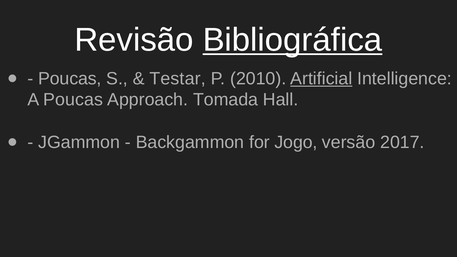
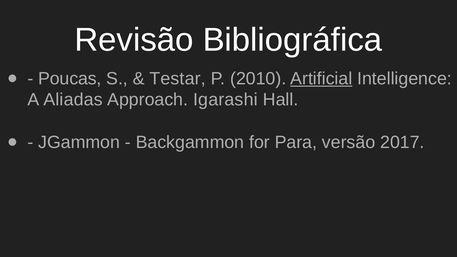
Bibliográfica underline: present -> none
A Poucas: Poucas -> Aliadas
Tomada: Tomada -> Igarashi
Jogo: Jogo -> Para
